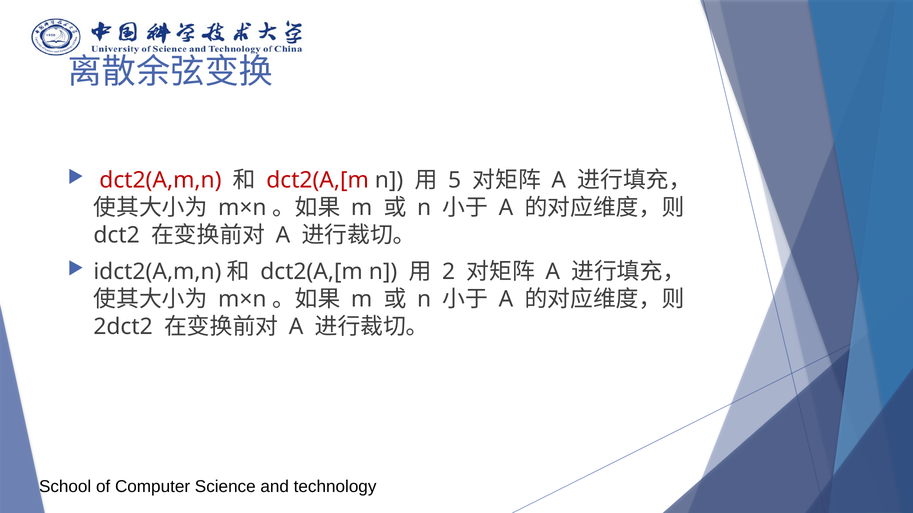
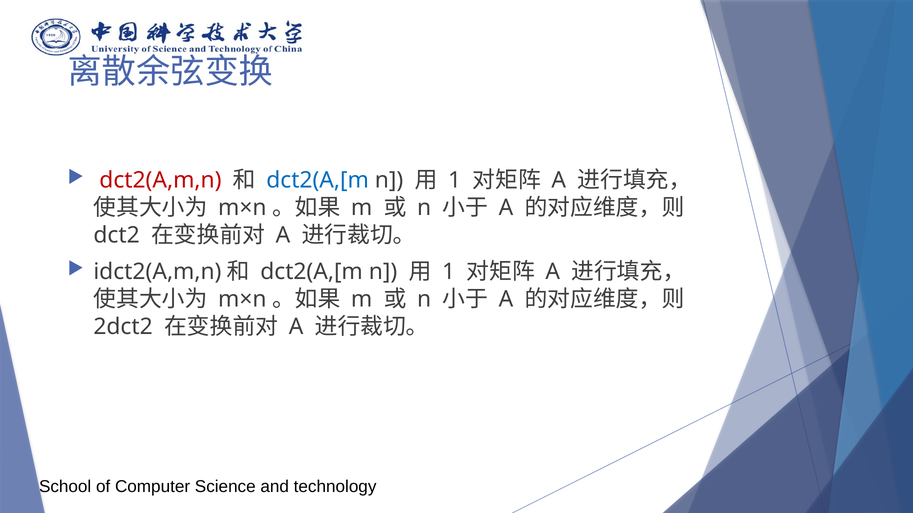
dct2(A,[m at (318, 181) colour: red -> blue
5 at (455, 181): 5 -> 1
2 at (449, 272): 2 -> 1
